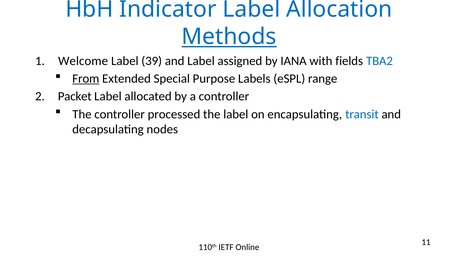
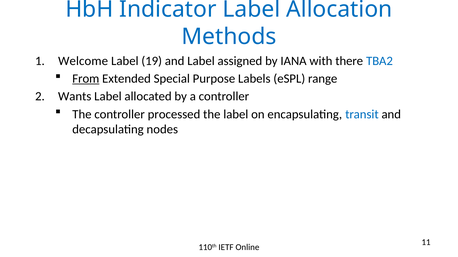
Methods underline: present -> none
39: 39 -> 19
fields: fields -> there
Packet: Packet -> Wants
